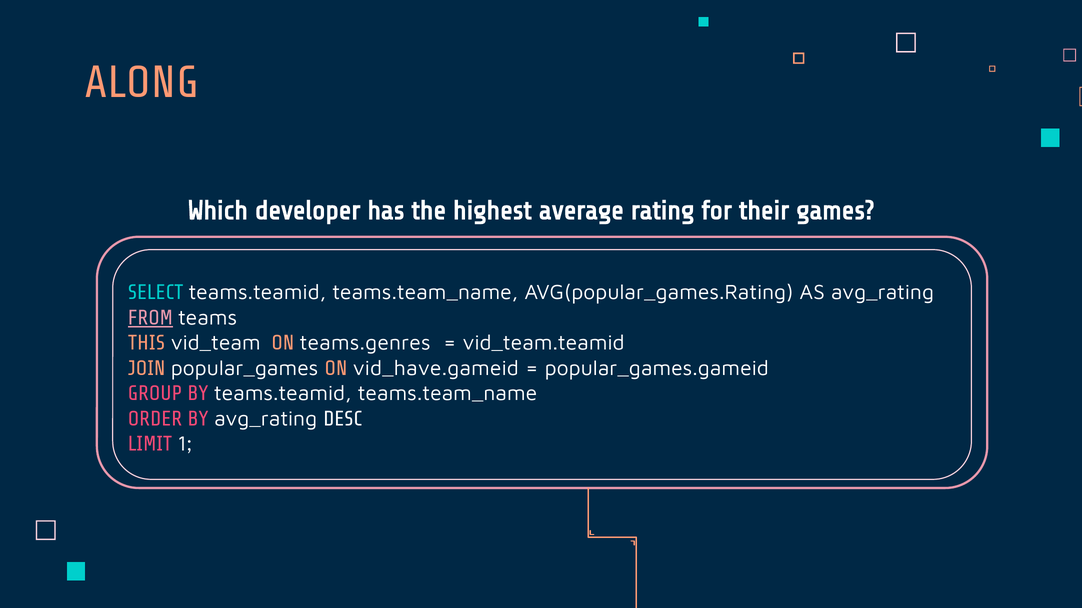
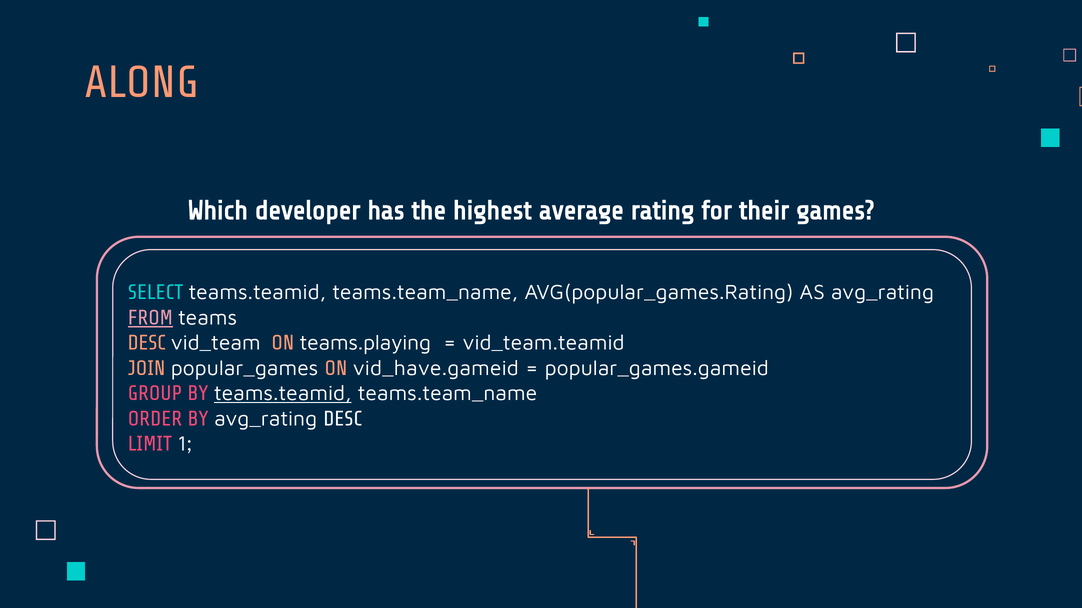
THIS at (147, 343): THIS -> DESC
teams.genres: teams.genres -> teams.playing
teams.teamid at (283, 394) underline: none -> present
